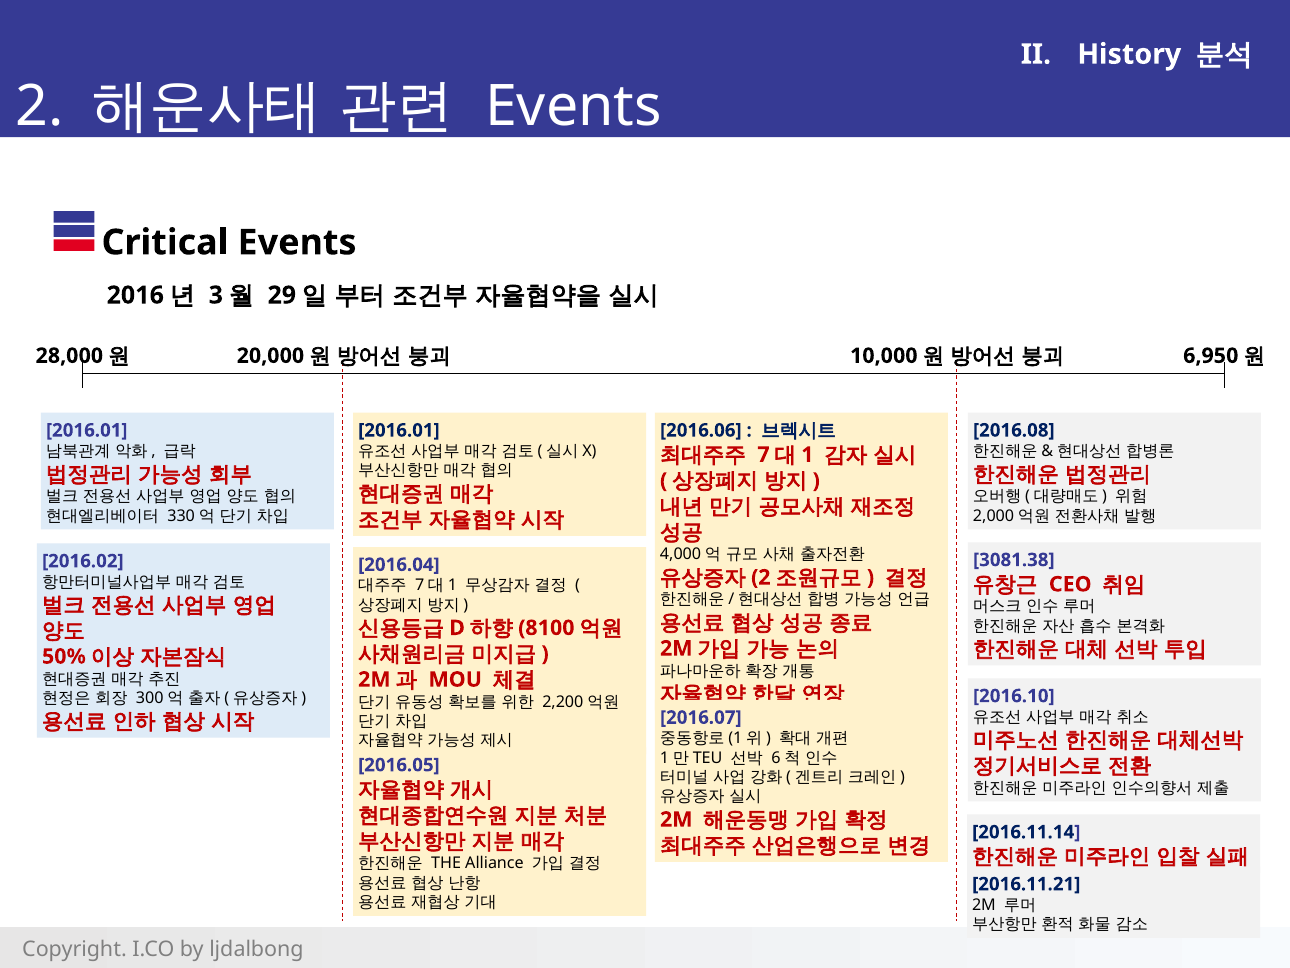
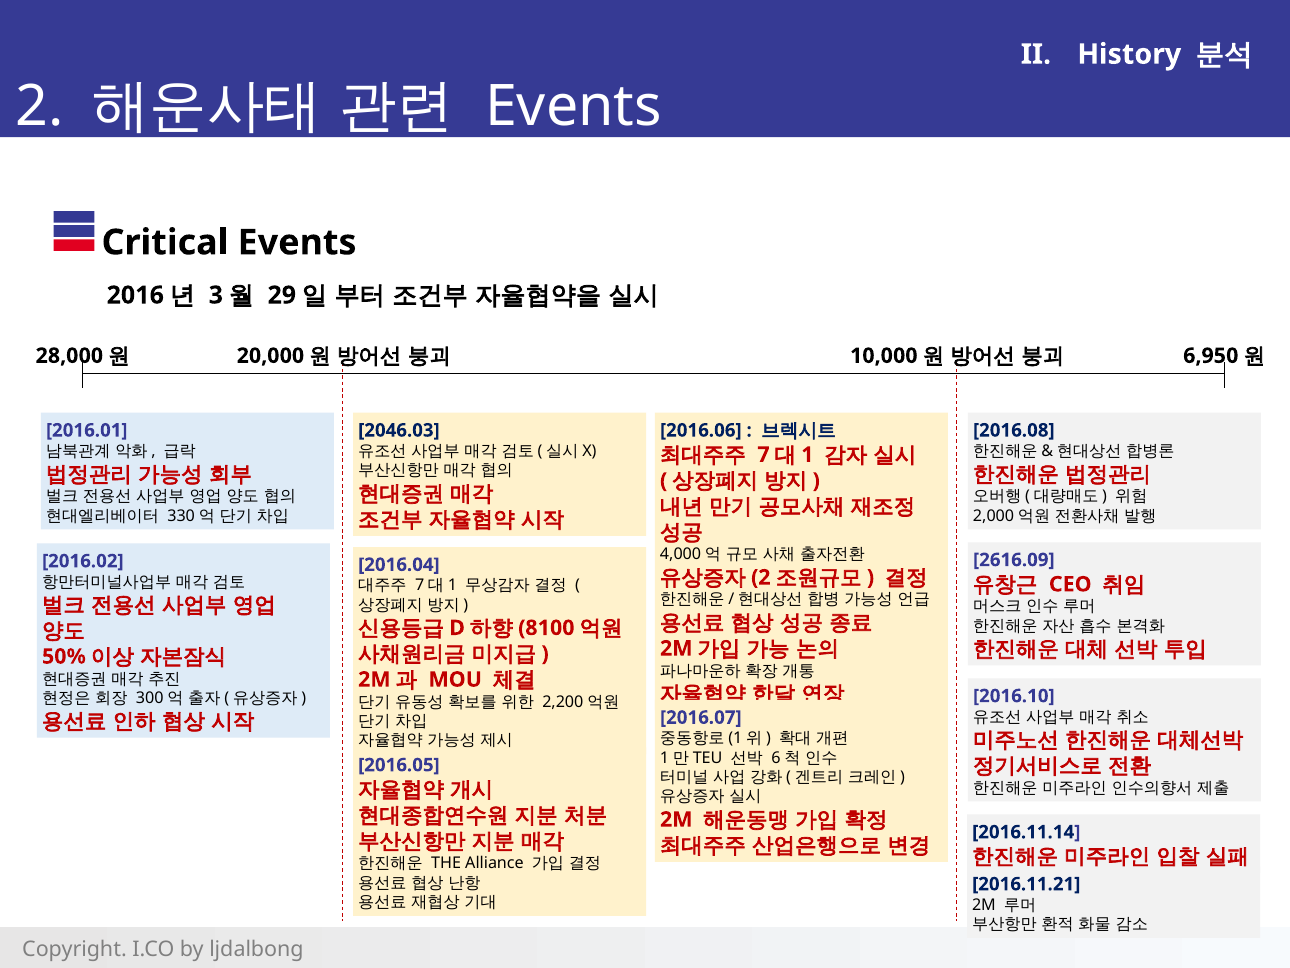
2016.01 at (399, 430): 2016.01 -> 2046.03
3081.38: 3081.38 -> 2616.09
